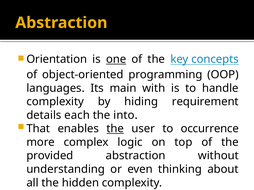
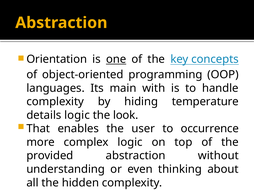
requirement: requirement -> temperature
details each: each -> logic
into: into -> look
the at (115, 129) underline: present -> none
